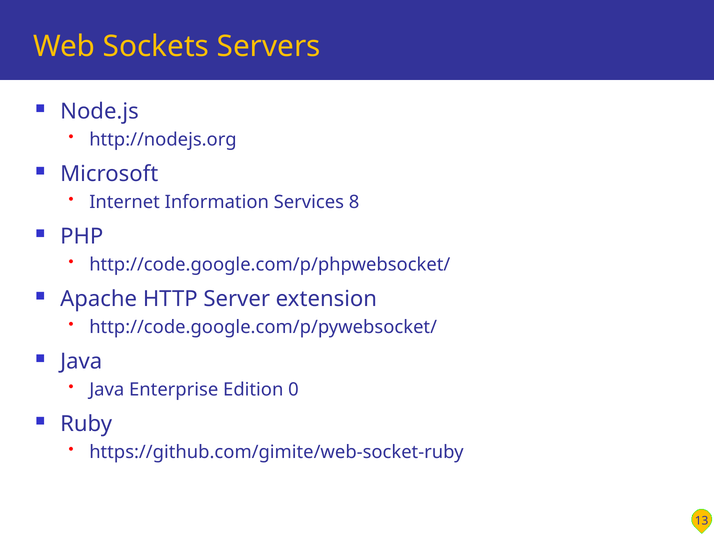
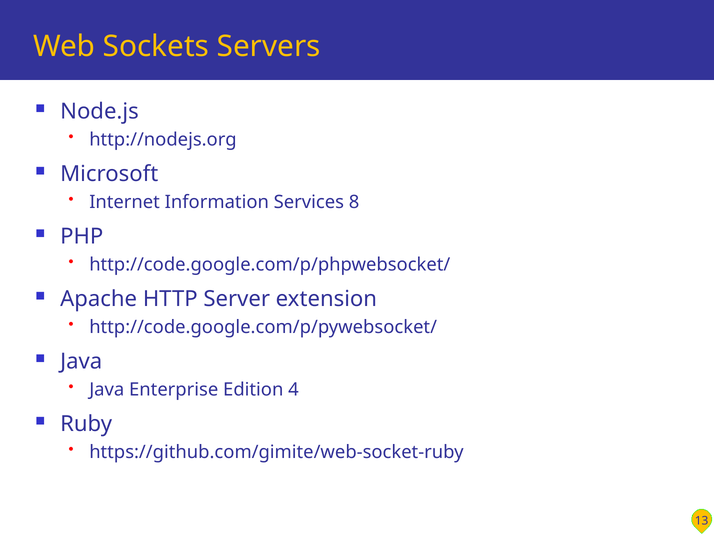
0: 0 -> 4
